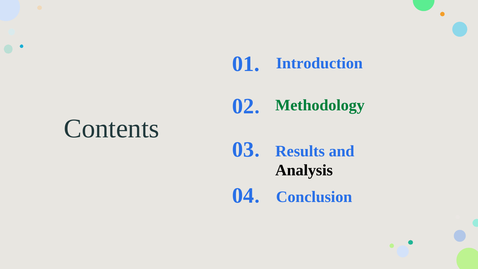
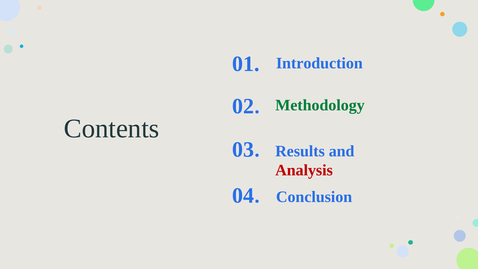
Analysis colour: black -> red
